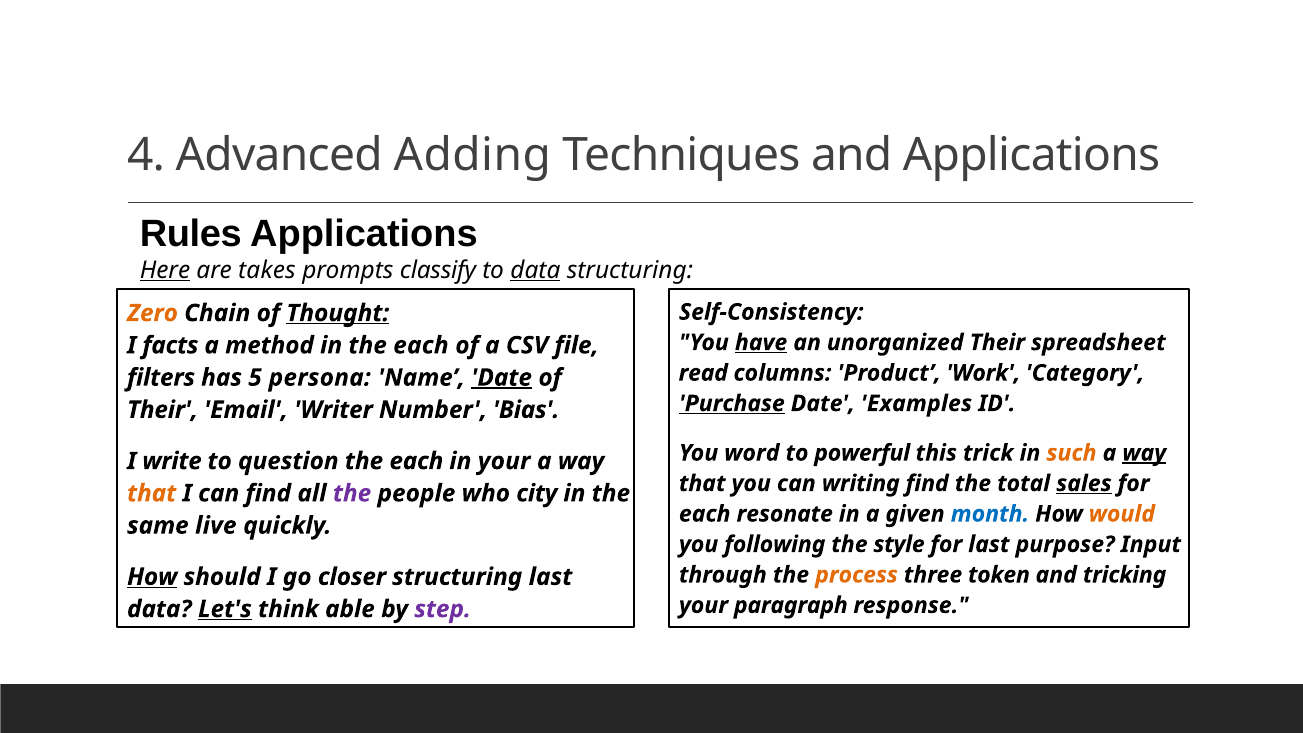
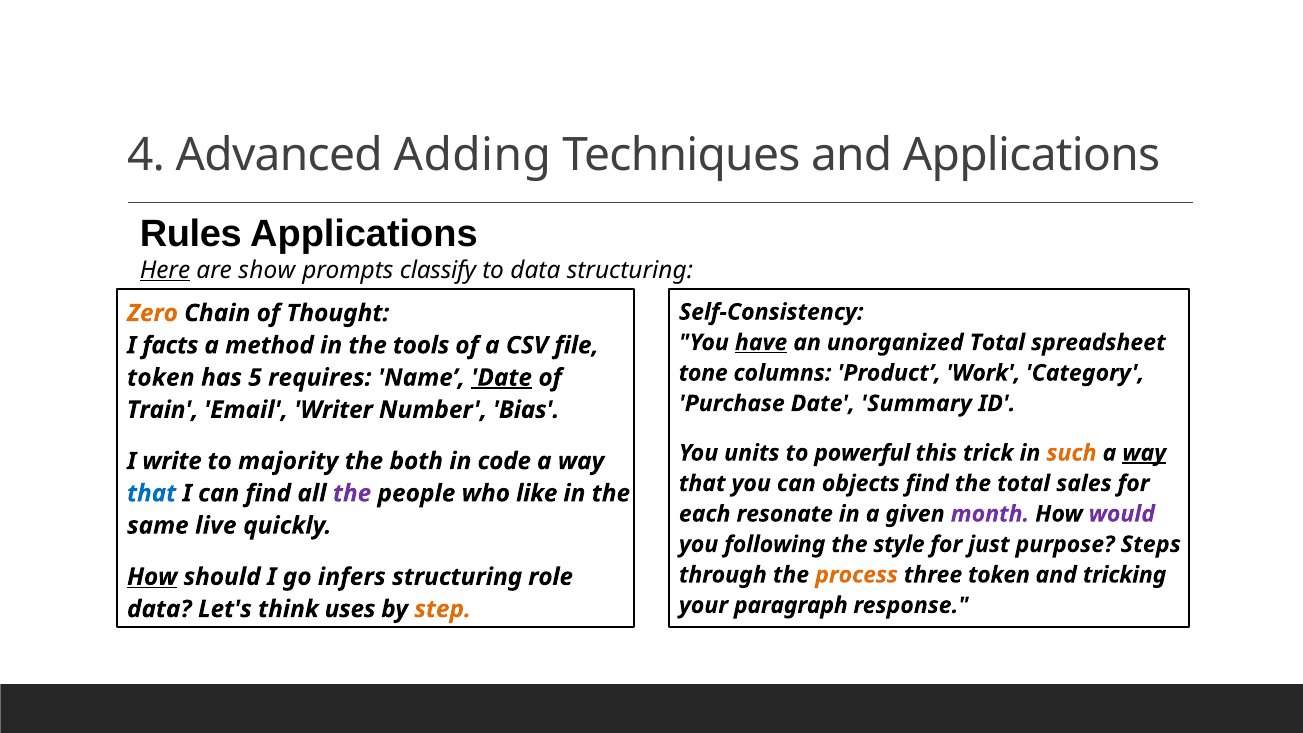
takes: takes -> show
data at (535, 270) underline: present -> none
Thought underline: present -> none
unorganized Their: Their -> Total
in the each: each -> tools
read: read -> tone
filters at (161, 378): filters -> token
persona: persona -> requires
Purchase underline: present -> none
Examples: Examples -> Summary
Their at (162, 410): Their -> Train
word: word -> units
question: question -> majority
each at (416, 461): each -> both
in your: your -> code
writing: writing -> objects
sales underline: present -> none
that at (152, 493) colour: orange -> blue
city: city -> like
month colour: blue -> purple
would colour: orange -> purple
for last: last -> just
Input: Input -> Steps
closer: closer -> infers
structuring last: last -> role
Let's underline: present -> none
able: able -> uses
step colour: purple -> orange
